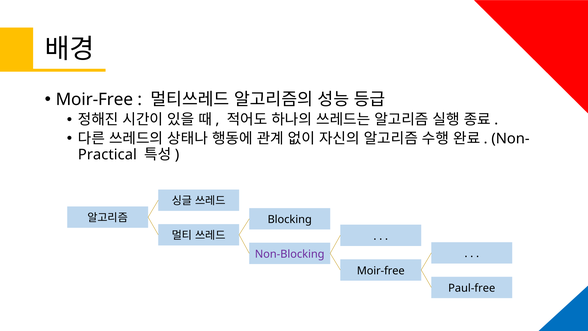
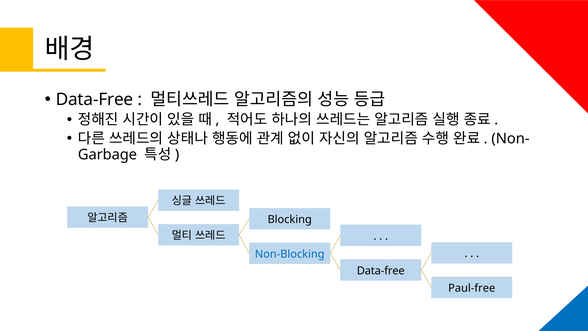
Moir-Free at (94, 99): Moir-Free -> Data-Free
Practical: Practical -> Garbage
Non-Blocking colour: purple -> blue
Moir-free at (381, 270): Moir-free -> Data-free
